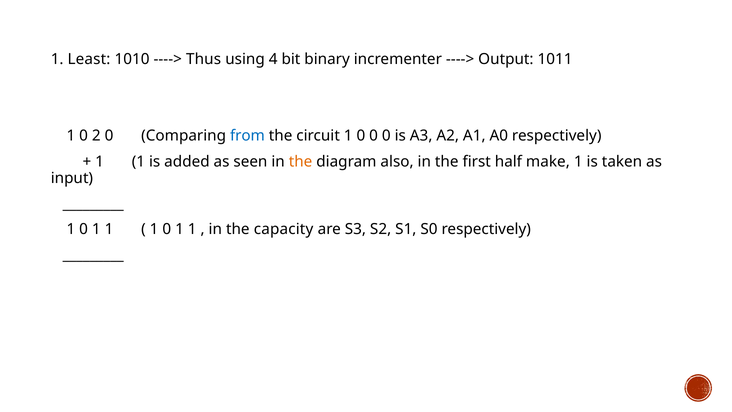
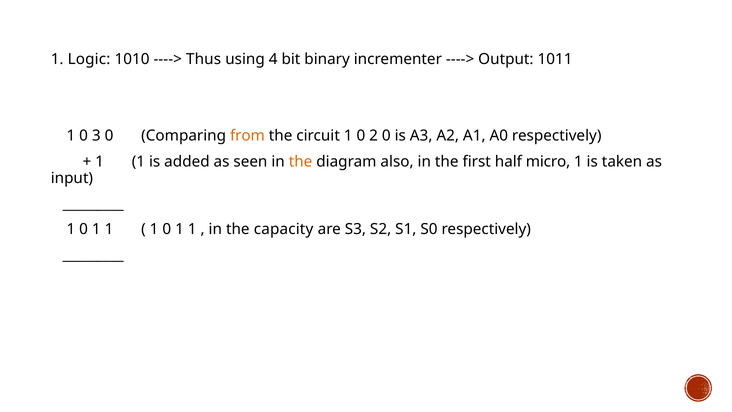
Least: Least -> Logic
2: 2 -> 3
from colour: blue -> orange
1 0 0: 0 -> 2
make: make -> micro
